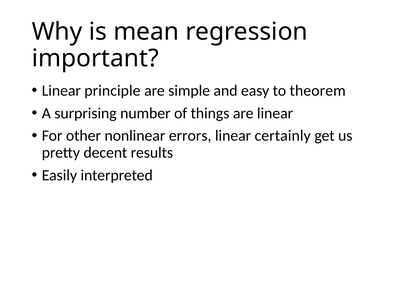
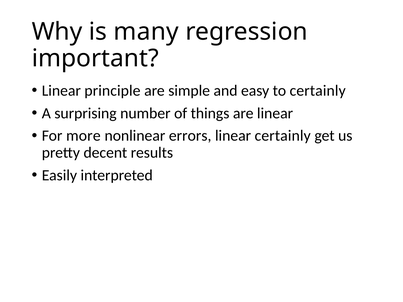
mean: mean -> many
to theorem: theorem -> certainly
other: other -> more
